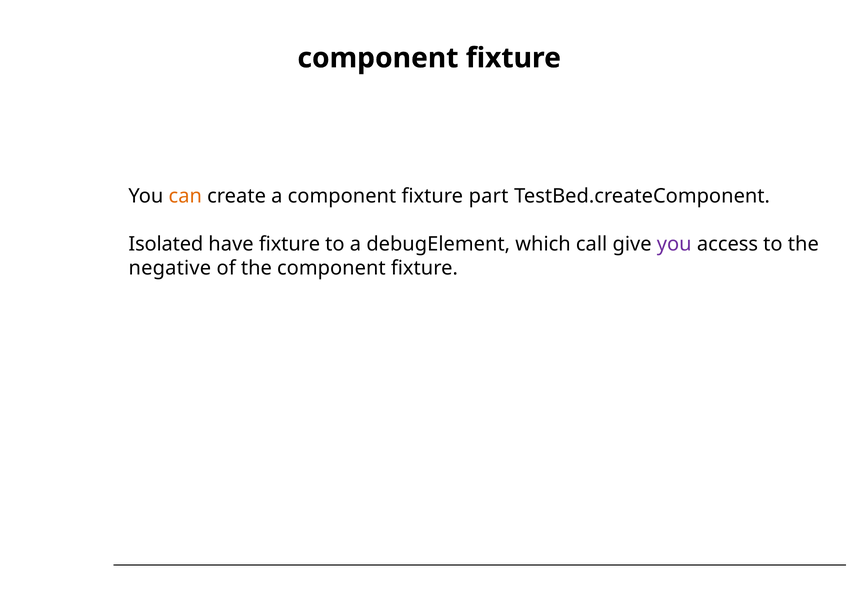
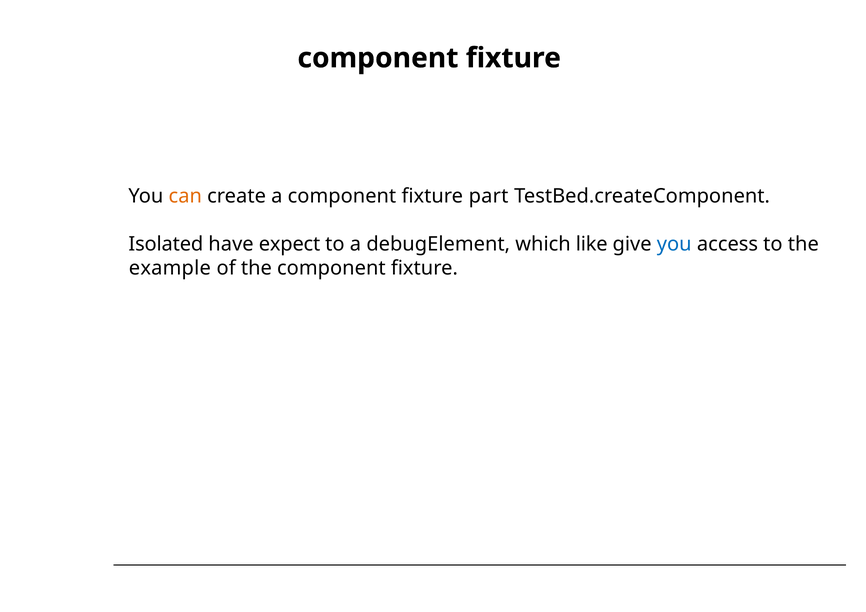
have fixture: fixture -> expect
call: call -> like
you at (674, 244) colour: purple -> blue
negative: negative -> example
